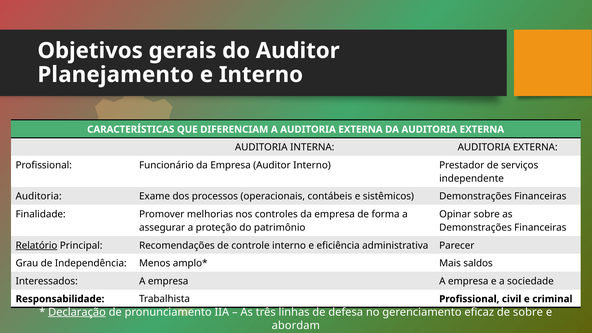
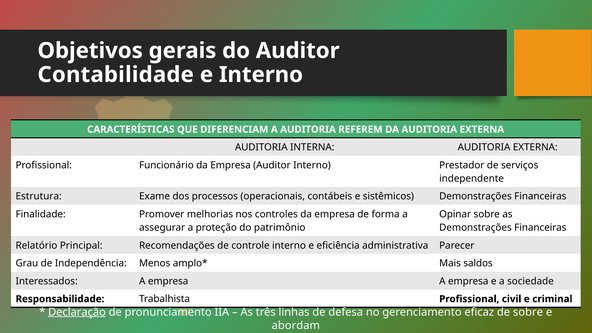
Planejamento: Planejamento -> Contabilidade
A AUDITORIA EXTERNA: EXTERNA -> REFEREM
Auditoria at (39, 196): Auditoria -> Estrutura
Relatório underline: present -> none
